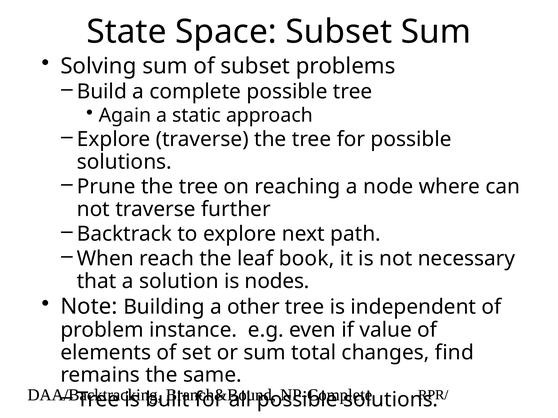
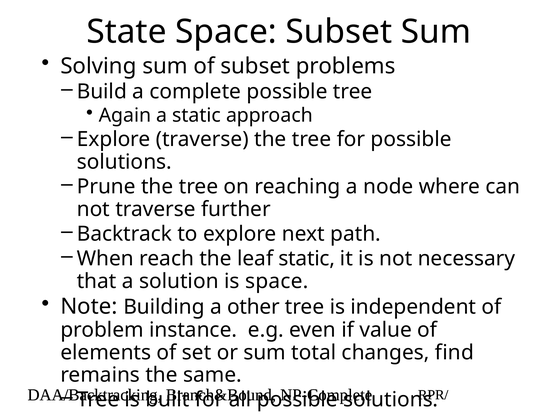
leaf book: book -> static
is nodes: nodes -> space
